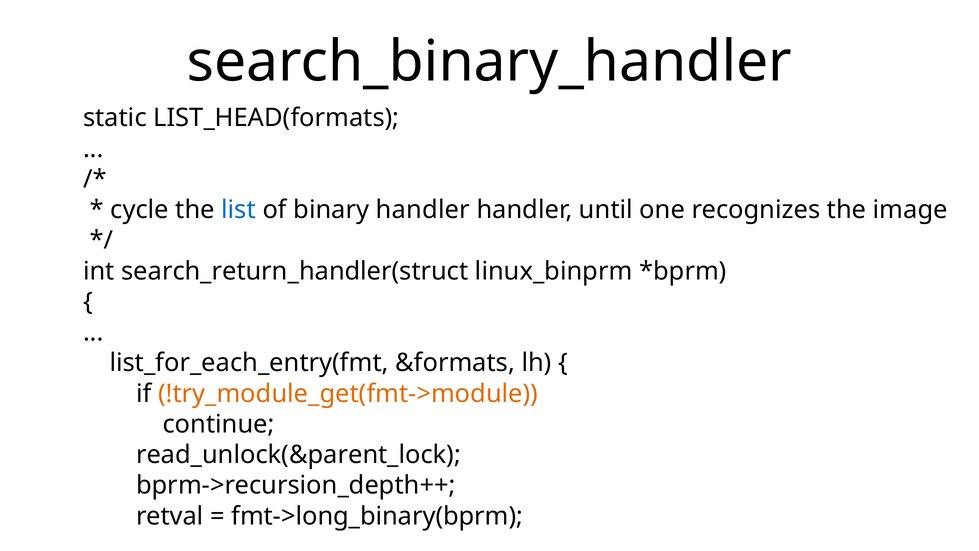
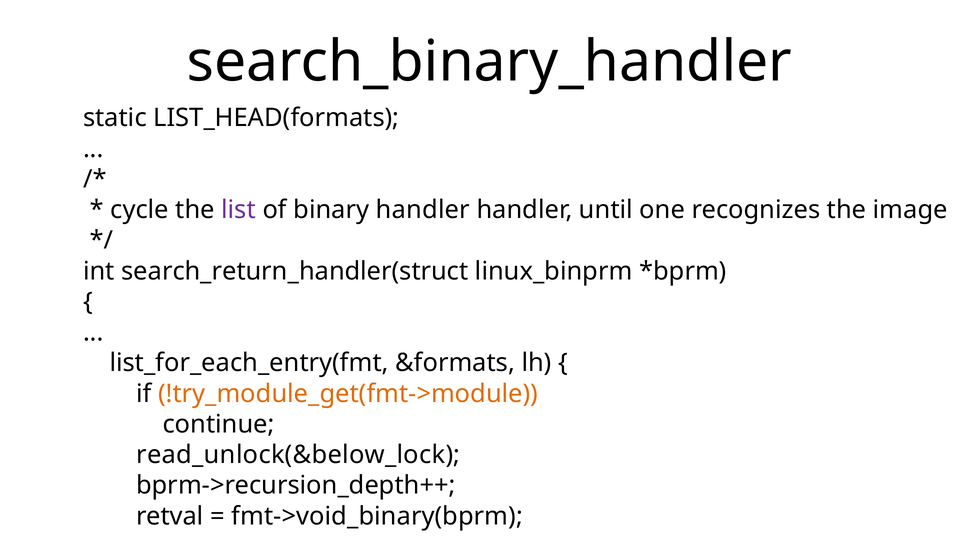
list colour: blue -> purple
read_unlock(&parent_lock: read_unlock(&parent_lock -> read_unlock(&below_lock
fmt->long_binary(bprm: fmt->long_binary(bprm -> fmt->void_binary(bprm
